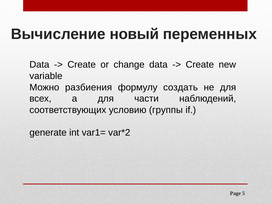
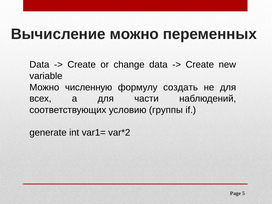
Вычисление новый: новый -> можно
разбиения: разбиения -> численную
